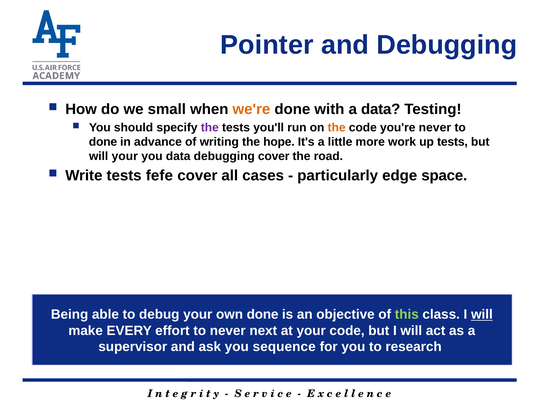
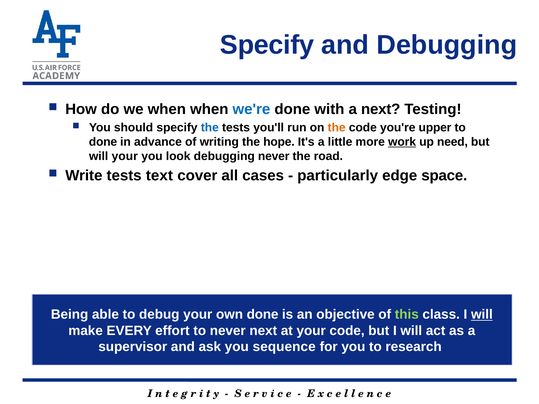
Pointer at (267, 45): Pointer -> Specify
we small: small -> when
we're colour: orange -> blue
a data: data -> next
the at (210, 128) colour: purple -> blue
you're never: never -> upper
work underline: none -> present
up tests: tests -> need
you data: data -> look
debugging cover: cover -> never
fefe: fefe -> text
